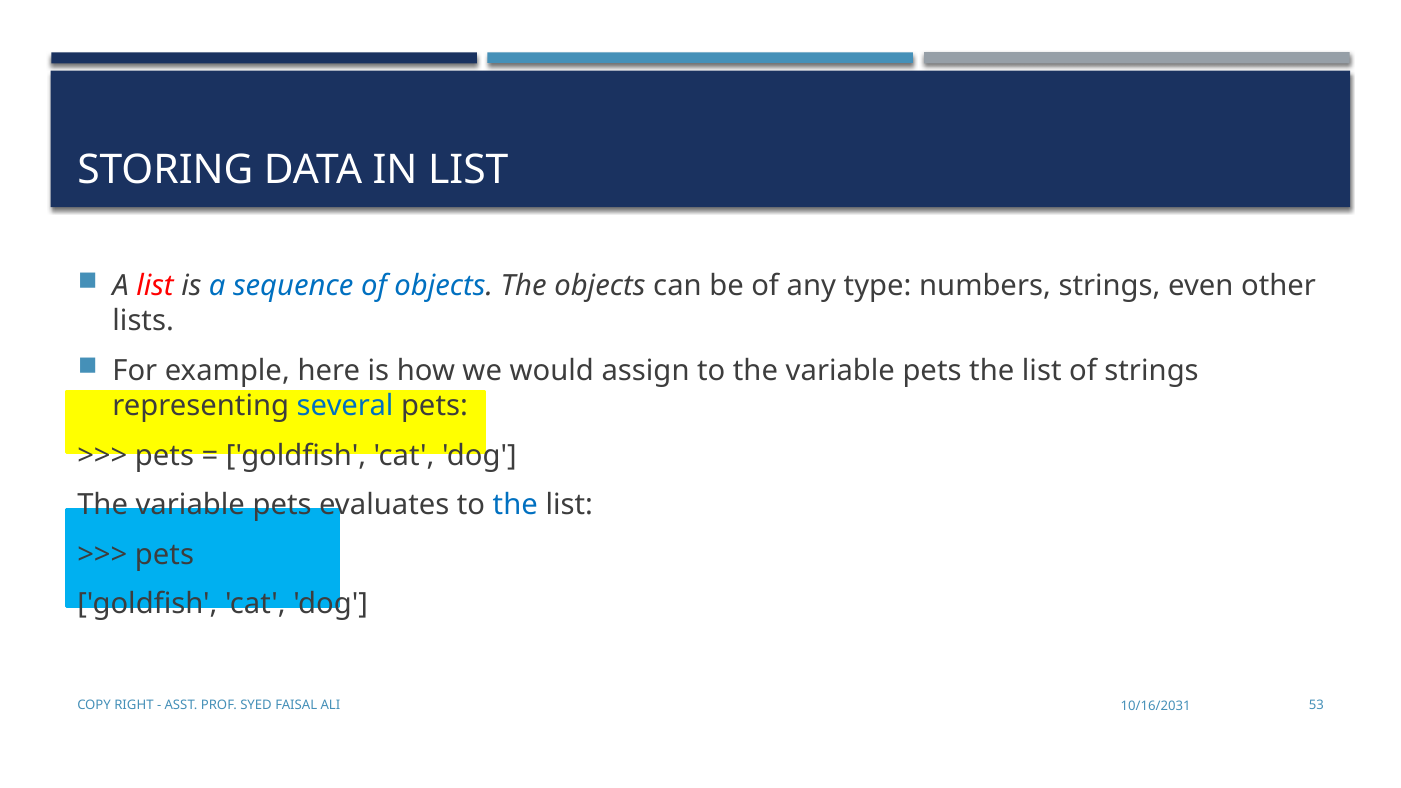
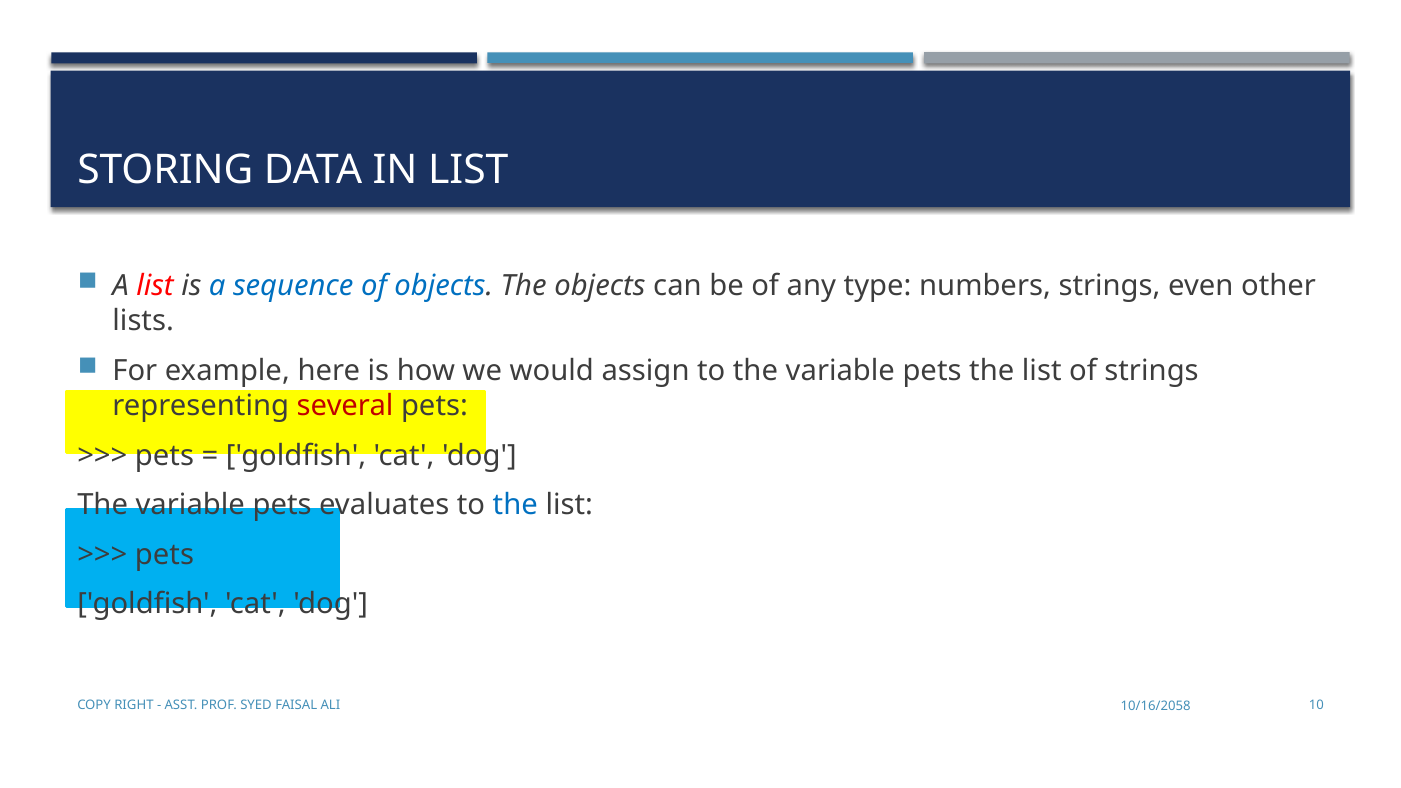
several colour: blue -> red
53: 53 -> 10
10/16/2031: 10/16/2031 -> 10/16/2058
